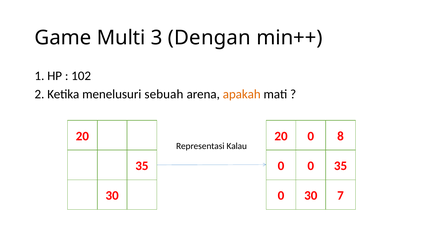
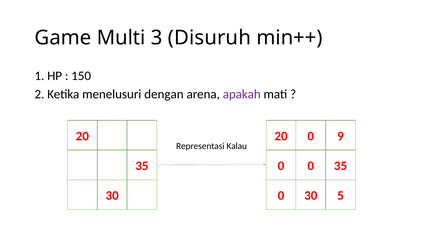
Dengan: Dengan -> Disuruh
102: 102 -> 150
sebuah: sebuah -> dengan
apakah colour: orange -> purple
8: 8 -> 9
7: 7 -> 5
